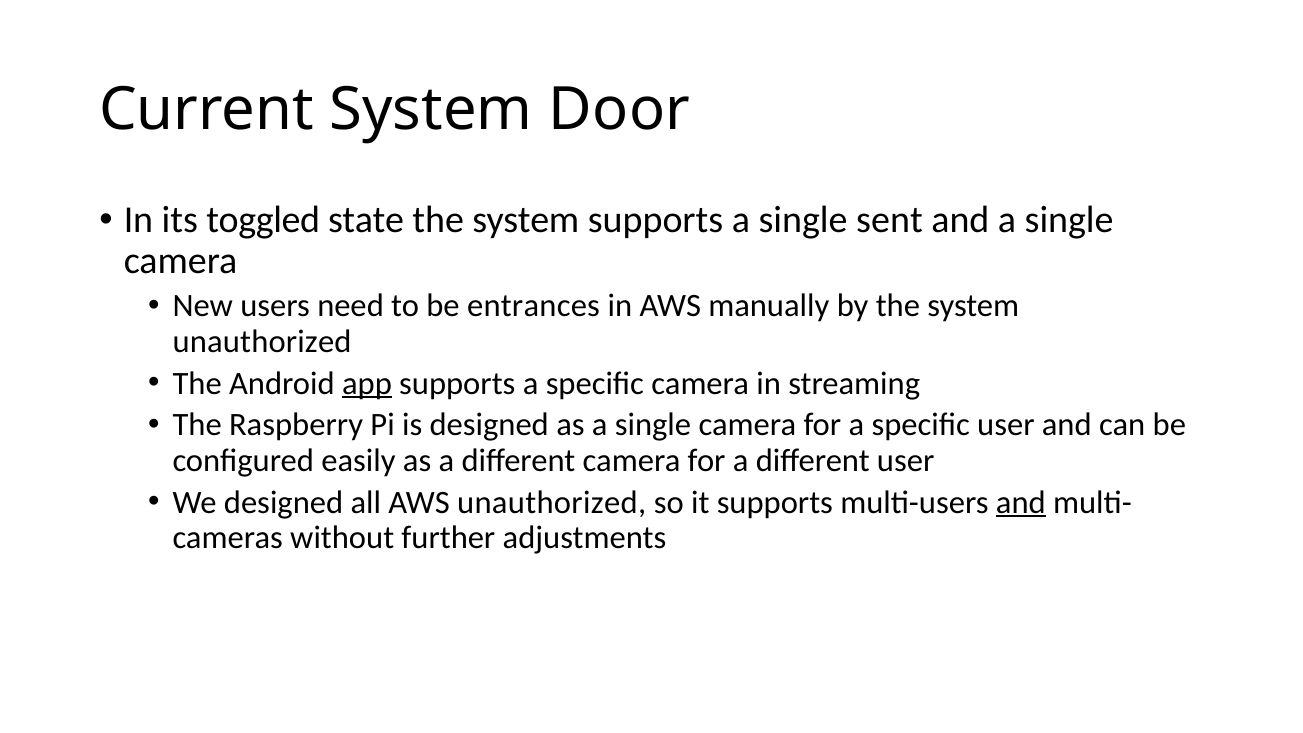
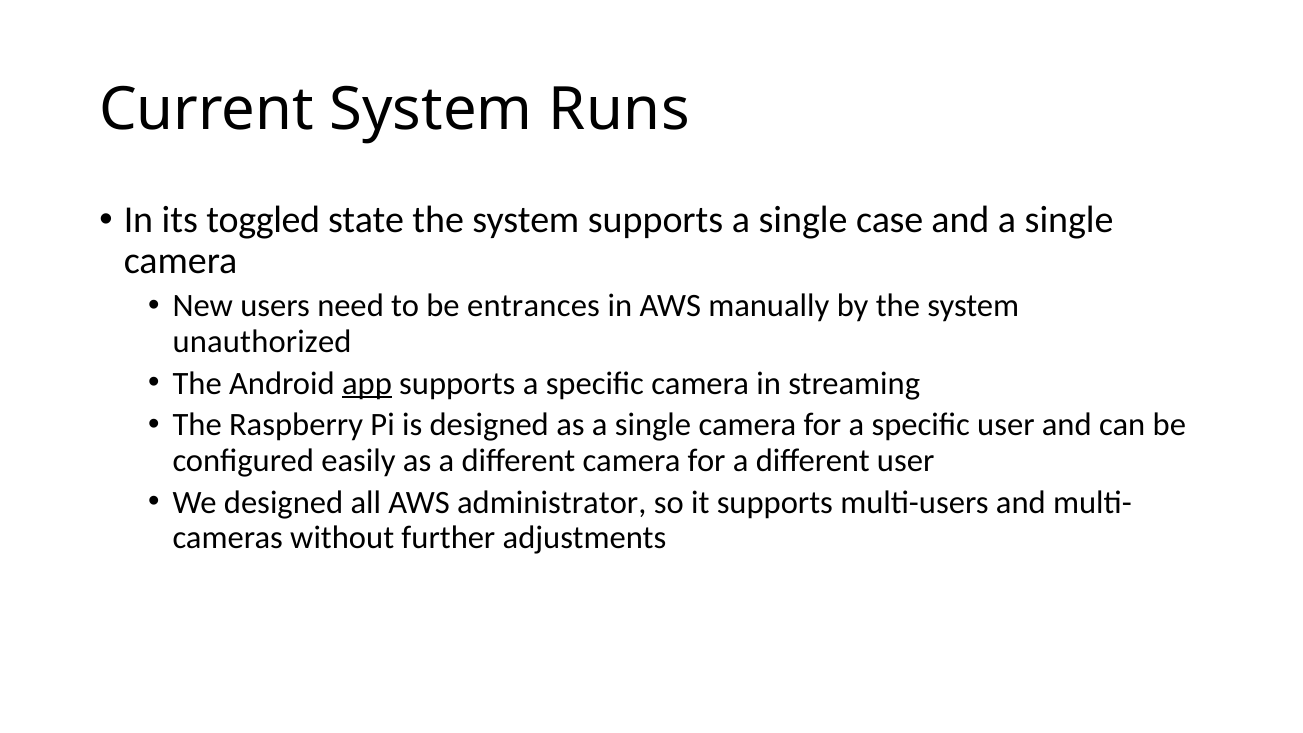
Door: Door -> Runs
sent: sent -> case
AWS unauthorized: unauthorized -> administrator
and at (1021, 502) underline: present -> none
